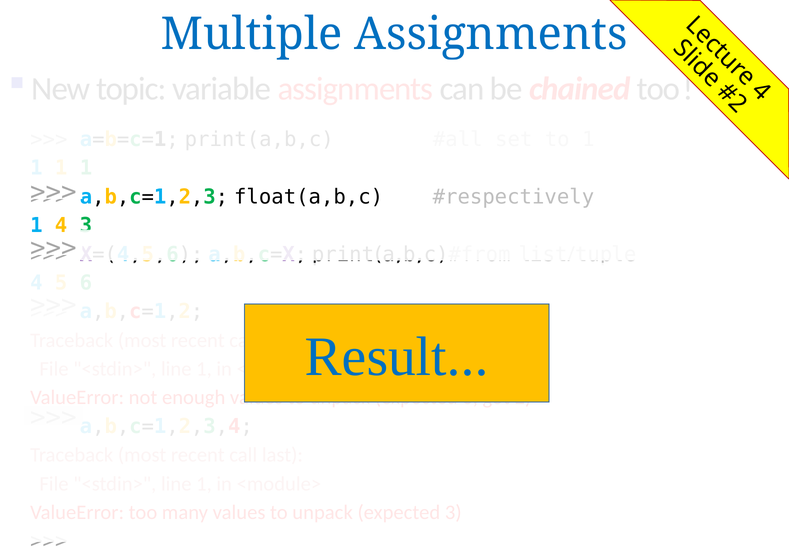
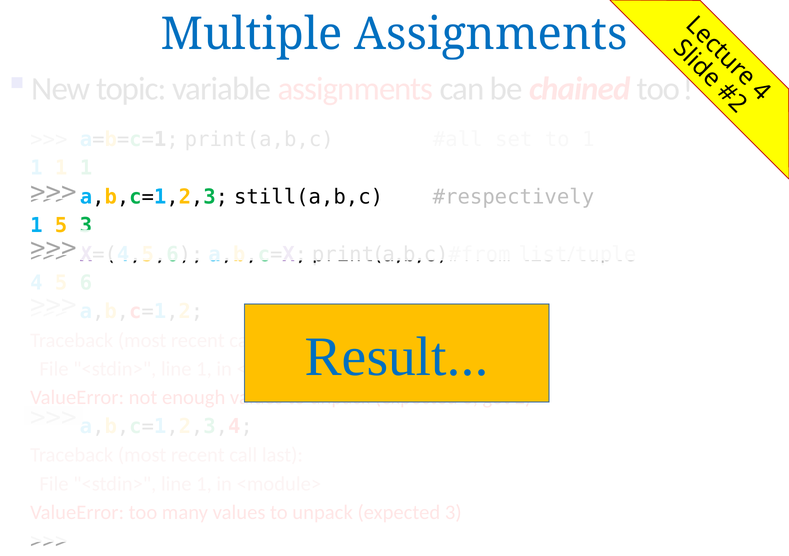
float(a,b,c: float(a,b,c -> still(a,b,c
1 4: 4 -> 5
